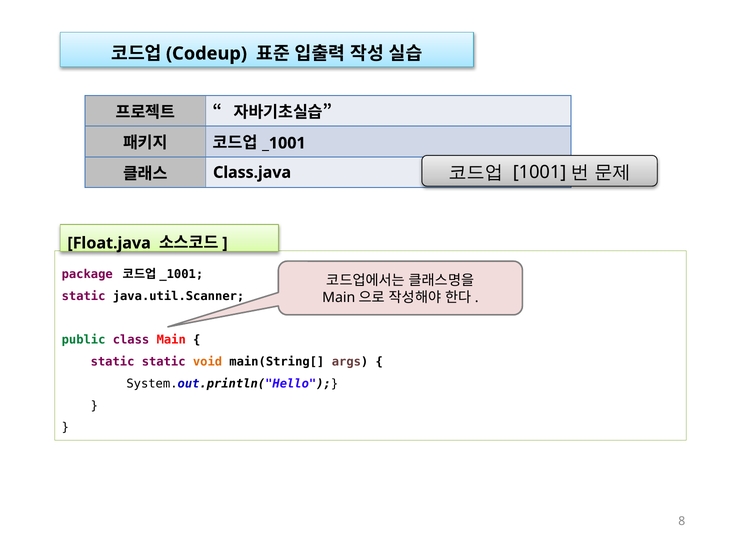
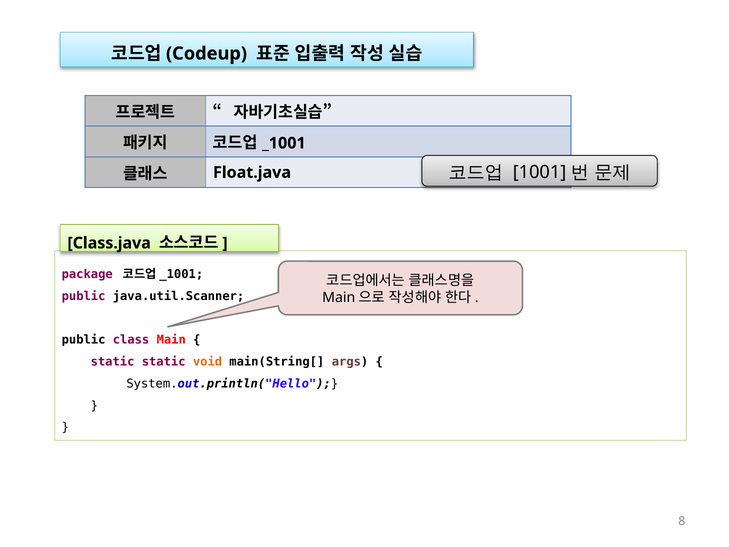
Class.java: Class.java -> Float.java
Float.java: Float.java -> Class.java
static at (84, 296): static -> public
public at (84, 340) colour: green -> black
